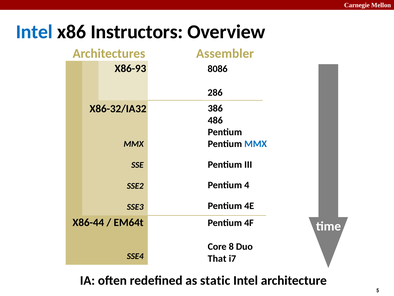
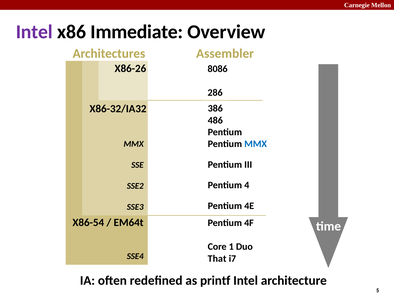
Intel at (34, 32) colour: blue -> purple
Instructors: Instructors -> Immediate
X86-93: X86-93 -> X86-26
X86-44: X86-44 -> X86-54
8: 8 -> 1
static: static -> printf
